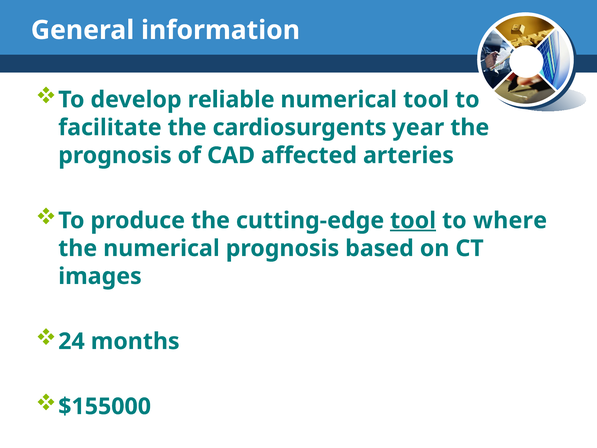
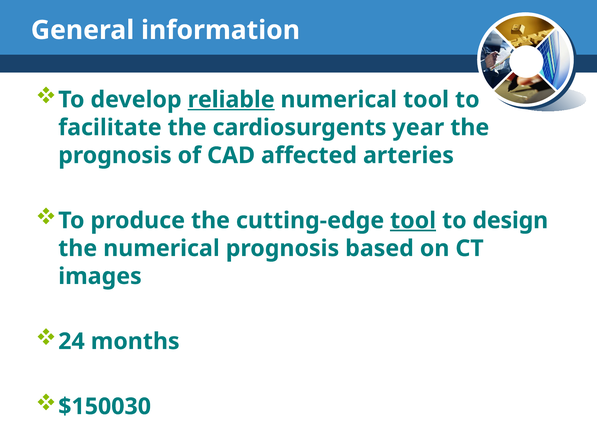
reliable underline: none -> present
where: where -> design
$155000: $155000 -> $150030
